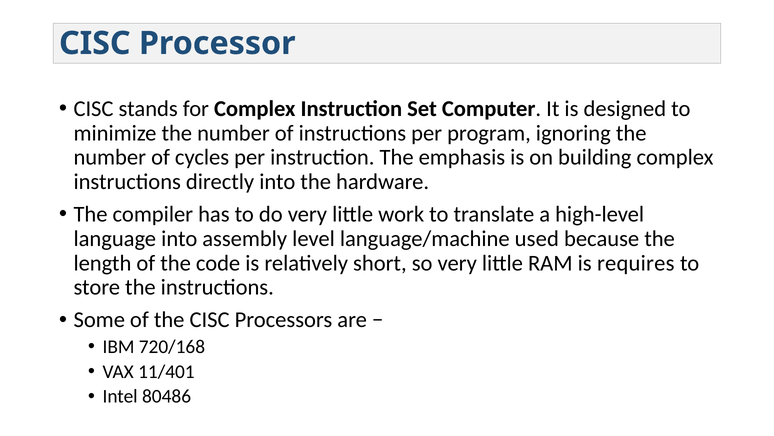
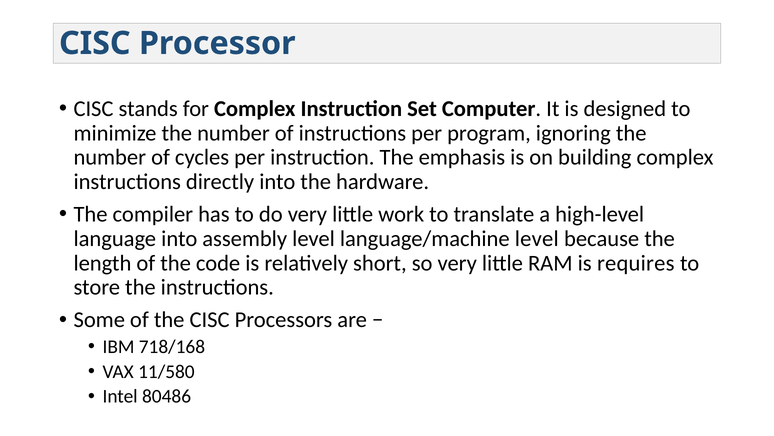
language/machine used: used -> level
720/168: 720/168 -> 718/168
11/401: 11/401 -> 11/580
